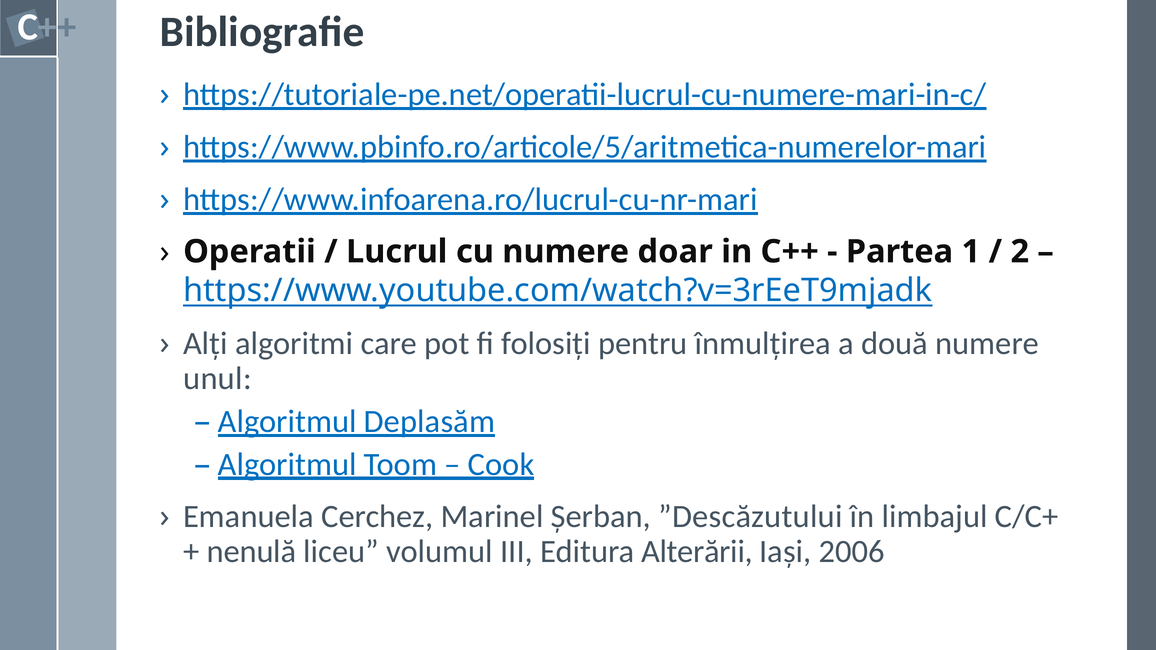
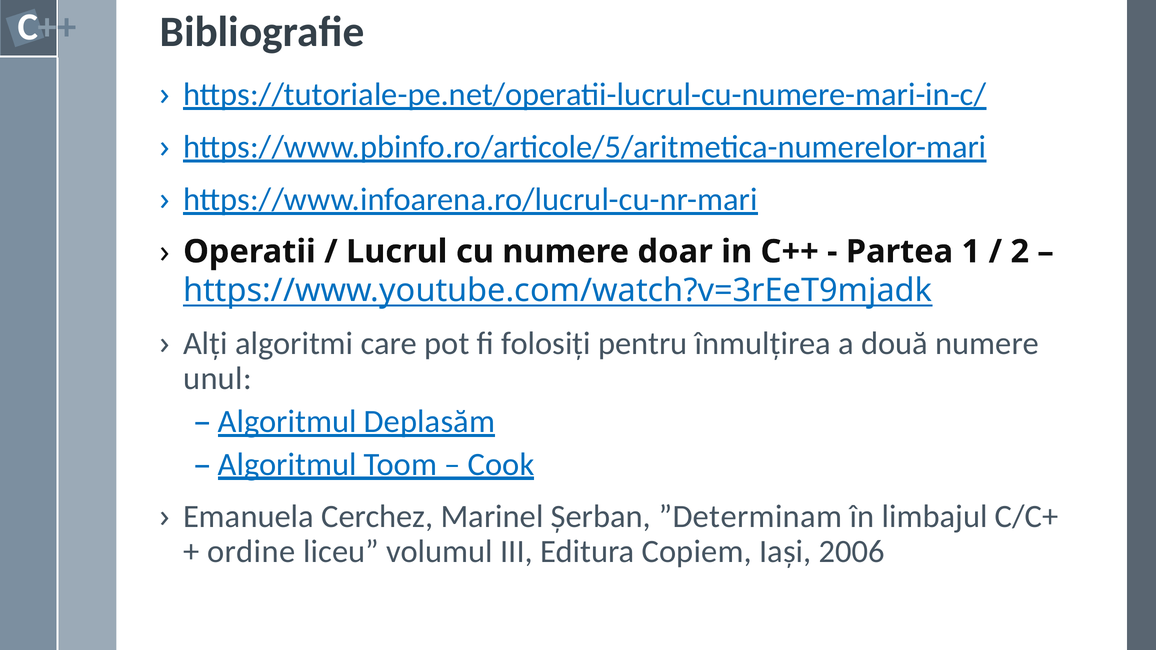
”Descăzutului: ”Descăzutului -> ”Determinam
nenulă: nenulă -> ordine
Alterării: Alterării -> Copiem
